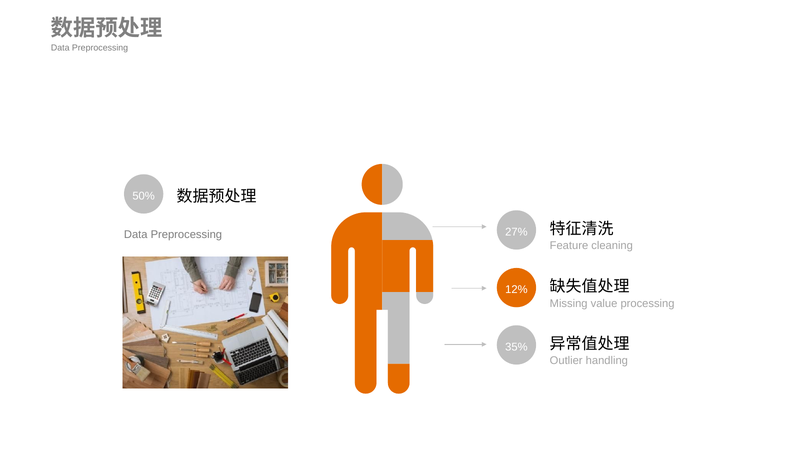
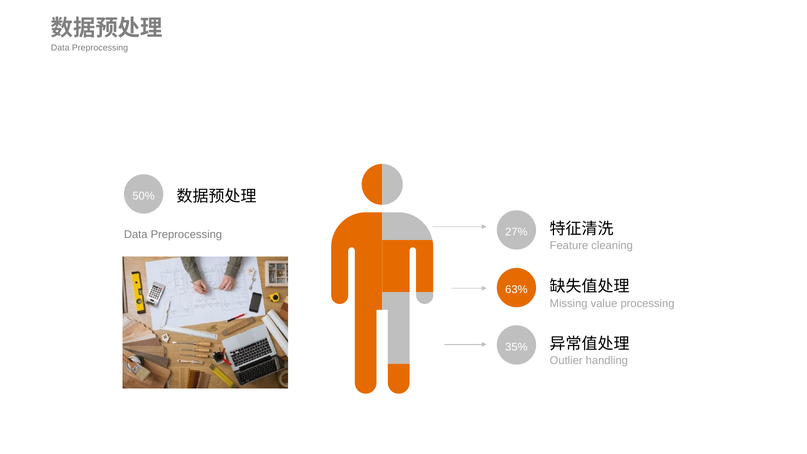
12%: 12% -> 63%
